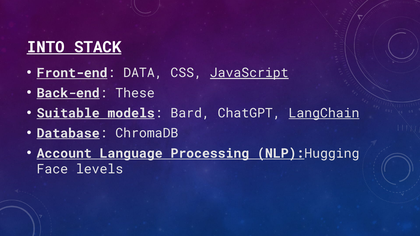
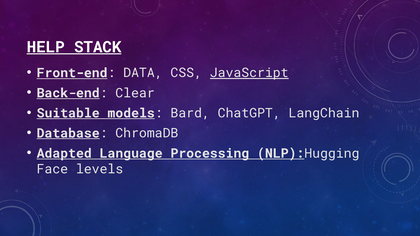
INTO: INTO -> HELP
These: These -> Clear
LangChain underline: present -> none
Account: Account -> Adapted
